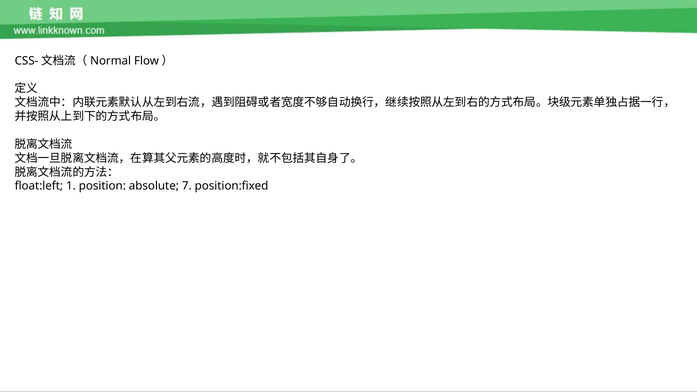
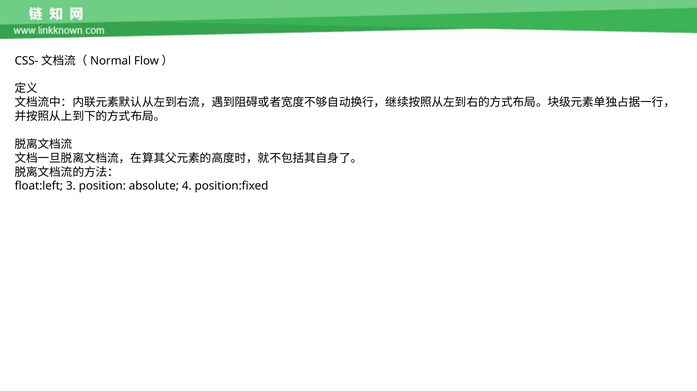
1: 1 -> 3
7: 7 -> 4
